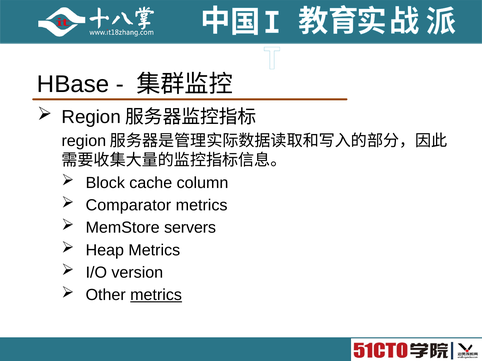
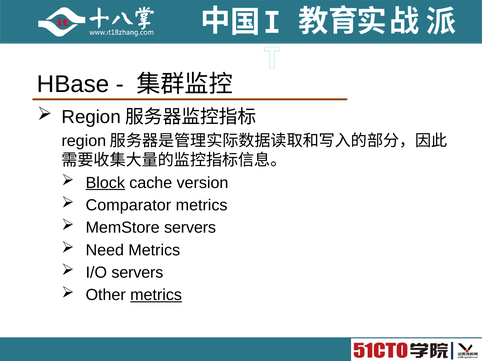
Block underline: none -> present
column: column -> version
Heap: Heap -> Need
I/O version: version -> servers
